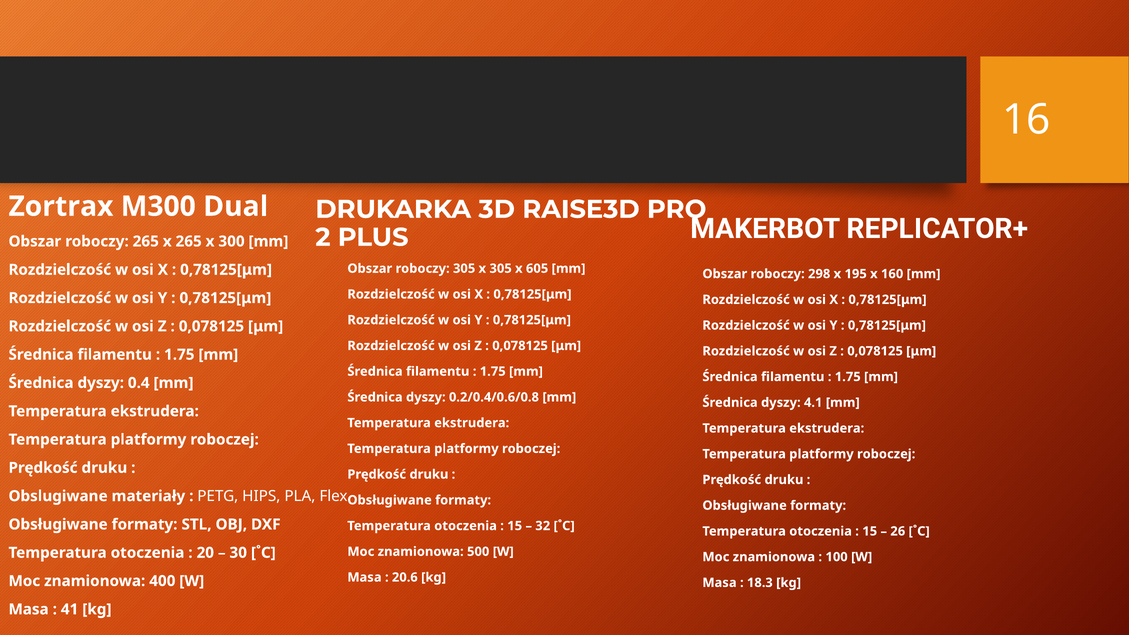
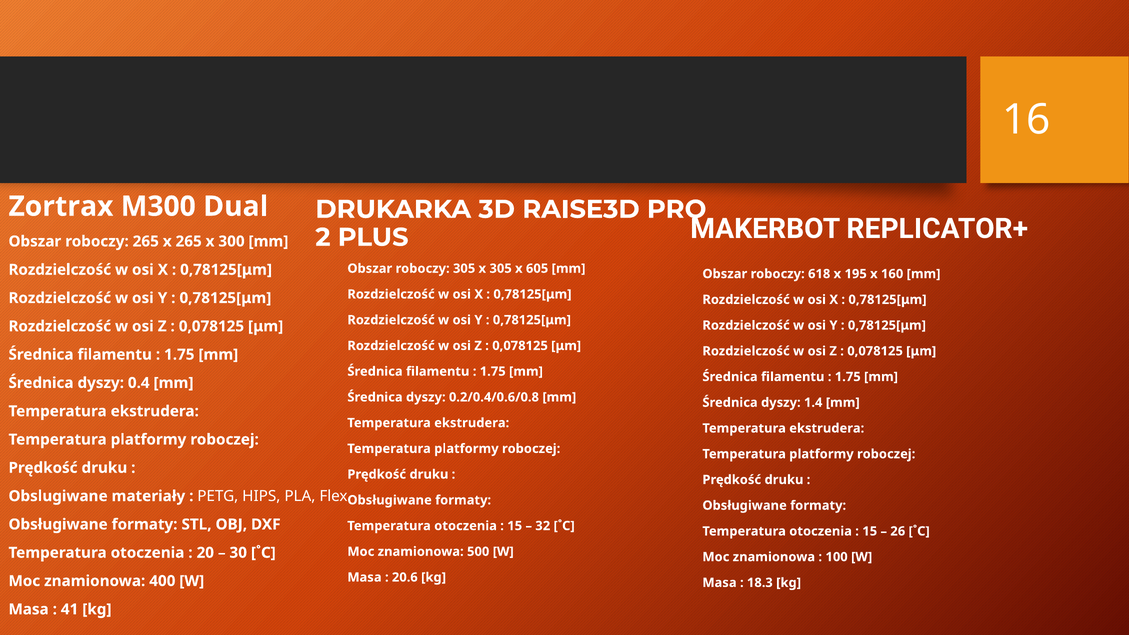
298: 298 -> 618
4.1: 4.1 -> 1.4
